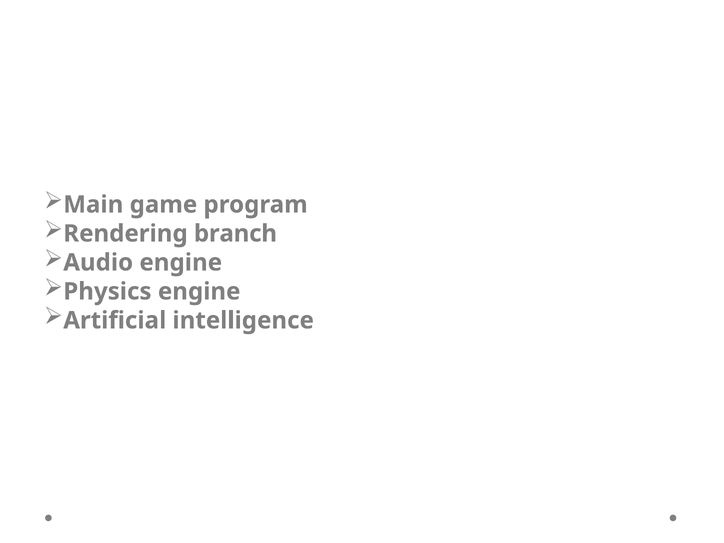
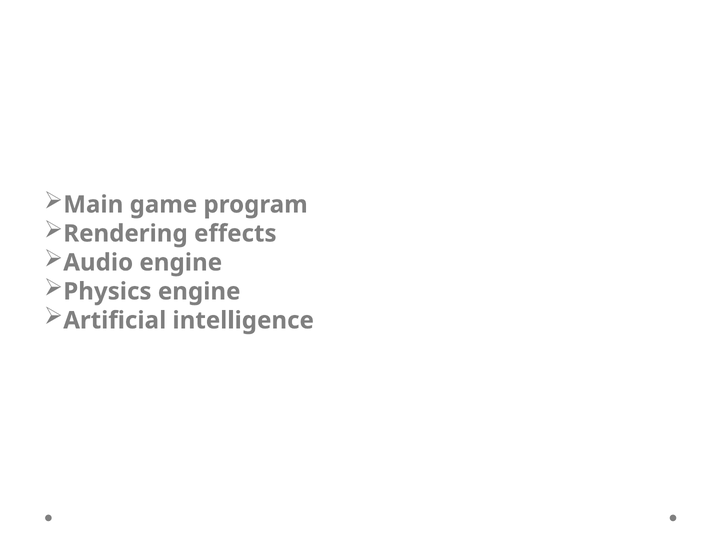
branch: branch -> effects
